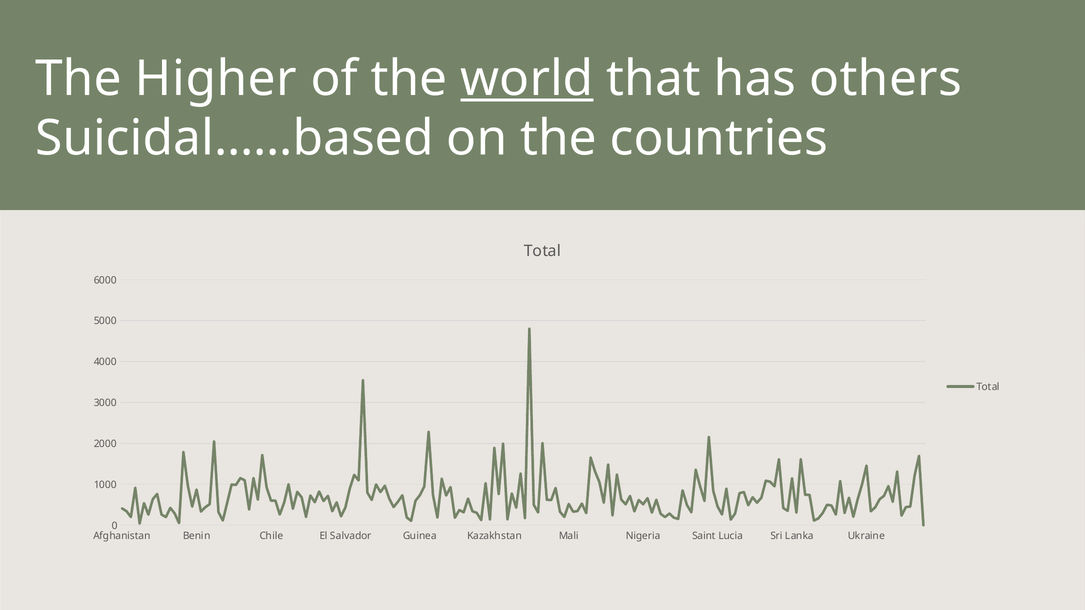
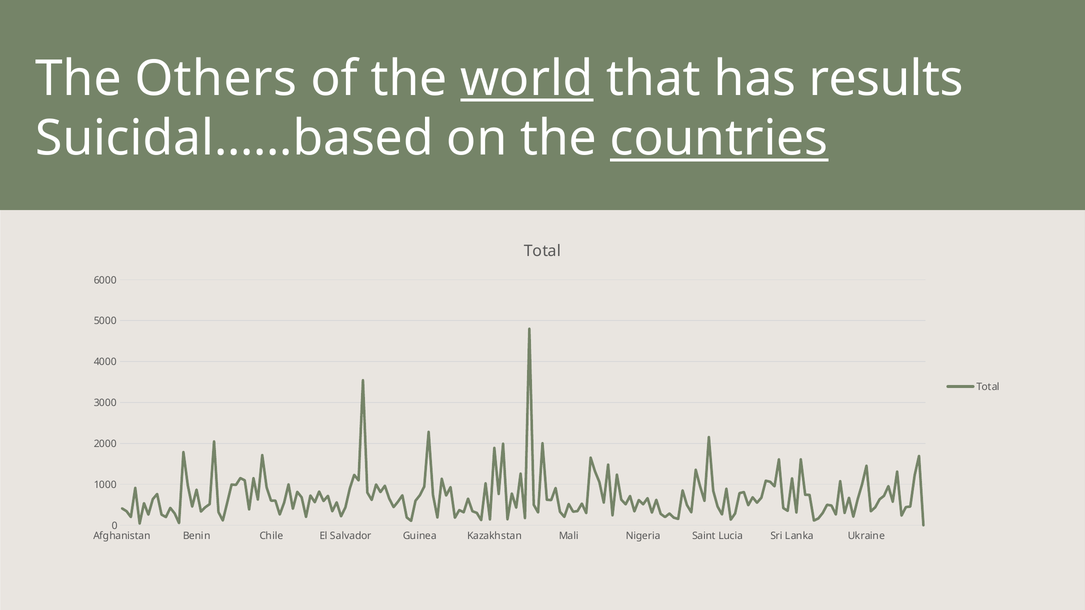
Higher: Higher -> Others
others: others -> results
countries underline: none -> present
